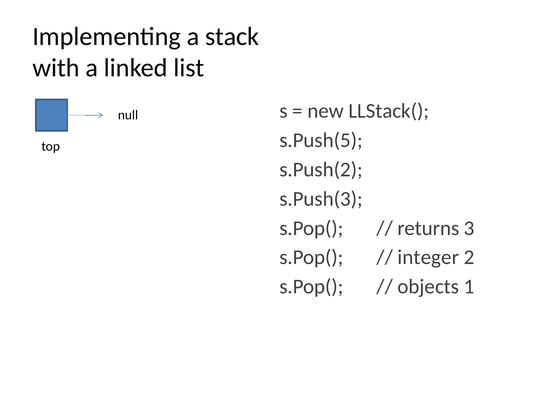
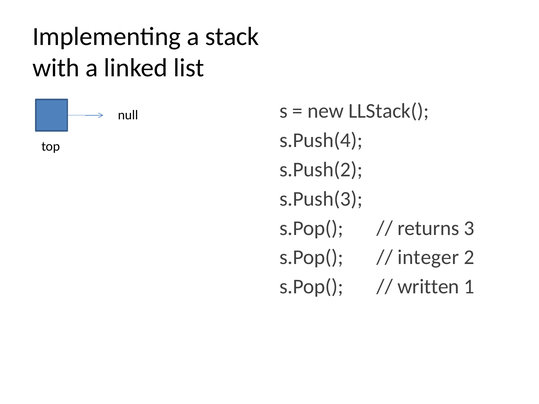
s.Push(5: s.Push(5 -> s.Push(4
objects: objects -> written
